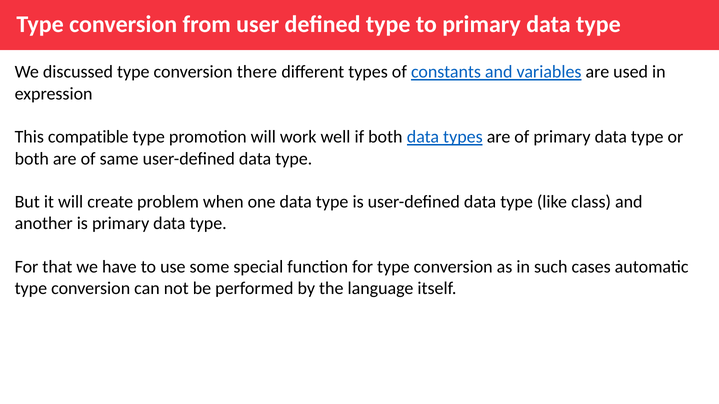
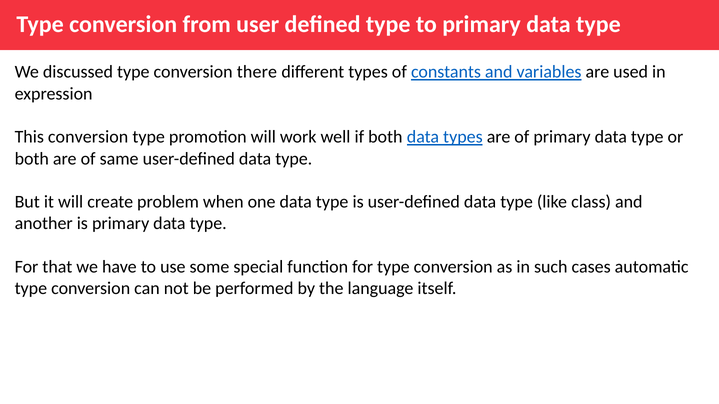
This compatible: compatible -> conversion
